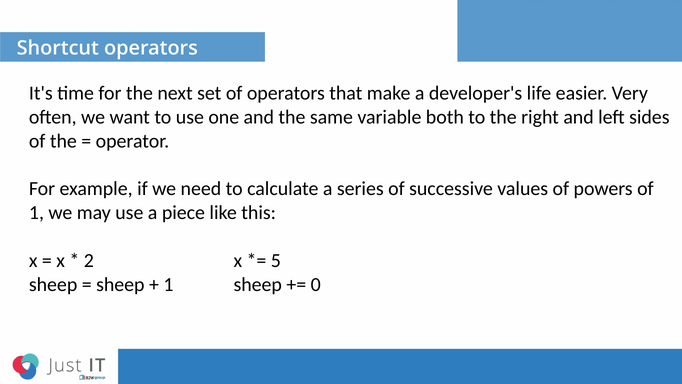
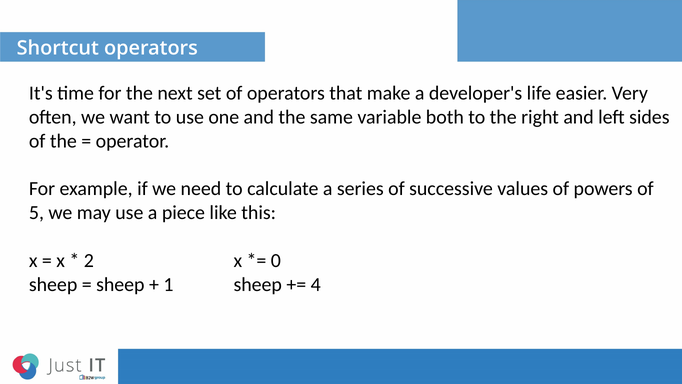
1 at (36, 213): 1 -> 5
5: 5 -> 0
0: 0 -> 4
